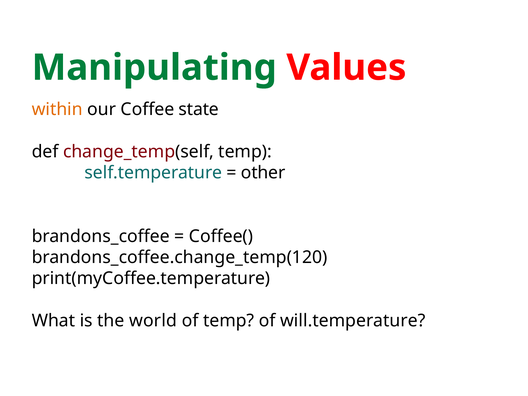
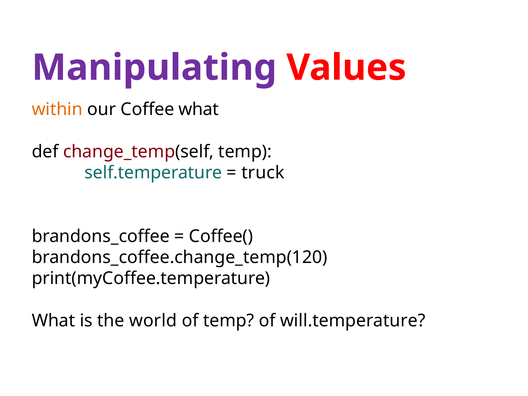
Manipulating colour: green -> purple
Coffee state: state -> what
other: other -> truck
